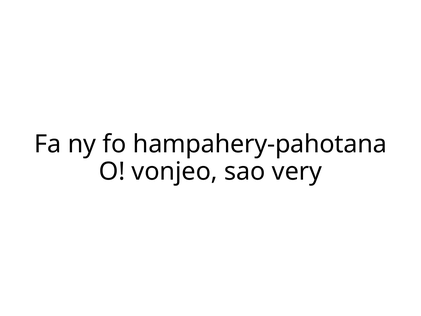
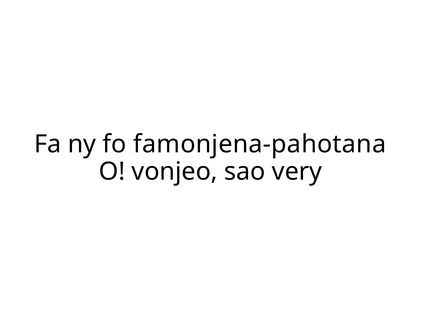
hampahery-pahotana: hampahery-pahotana -> famonjena-pahotana
